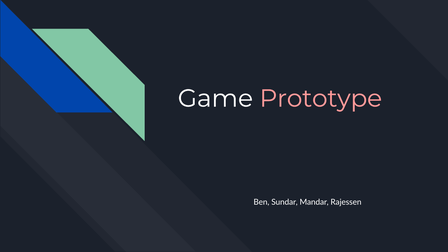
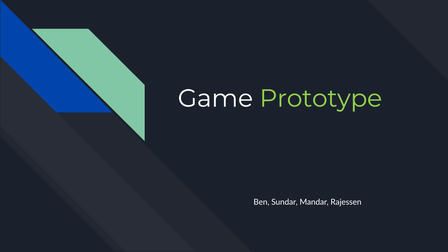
Prototype colour: pink -> light green
